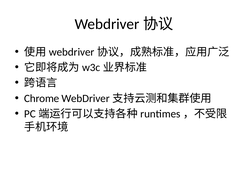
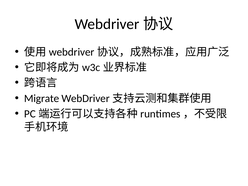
Chrome: Chrome -> Migrate
